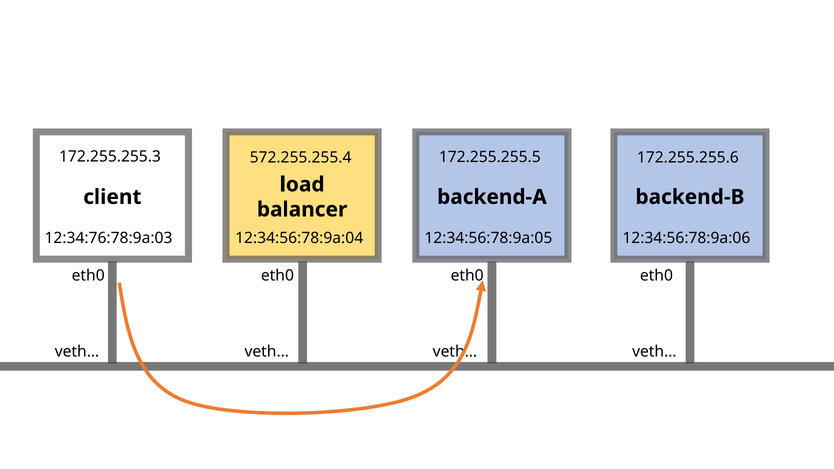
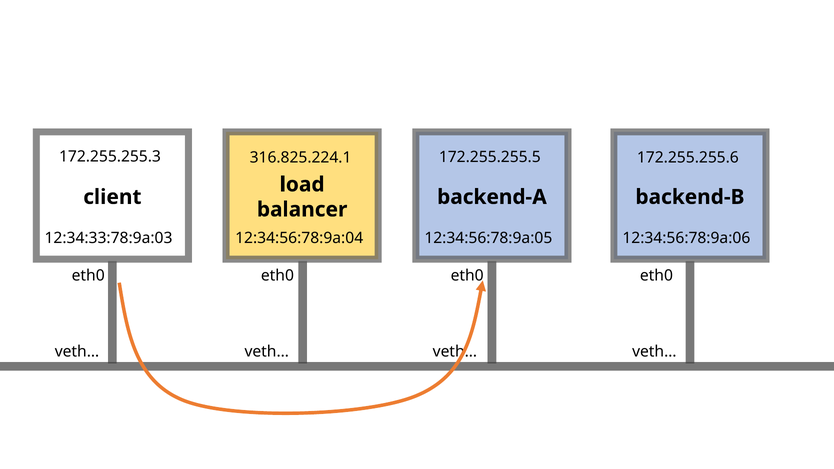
572.255.255.4: 572.255.255.4 -> 316.825.224.1
12:34:76:78:9a:03: 12:34:76:78:9a:03 -> 12:34:33:78:9a:03
